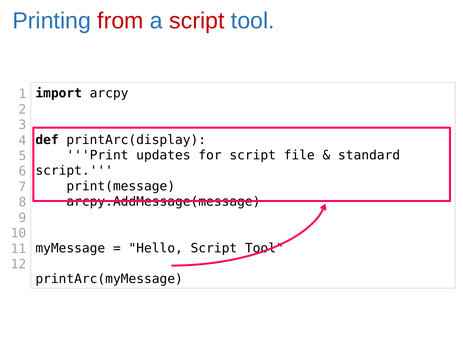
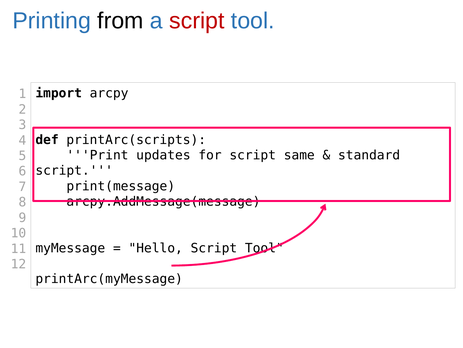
from colour: red -> black
printArc(display: printArc(display -> printArc(scripts
file: file -> same
